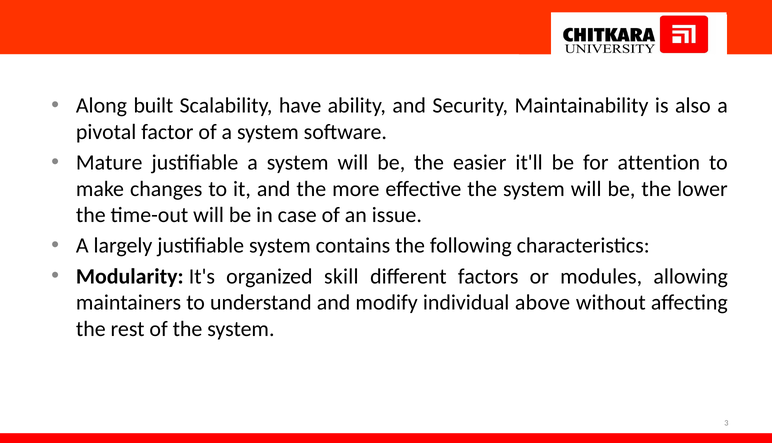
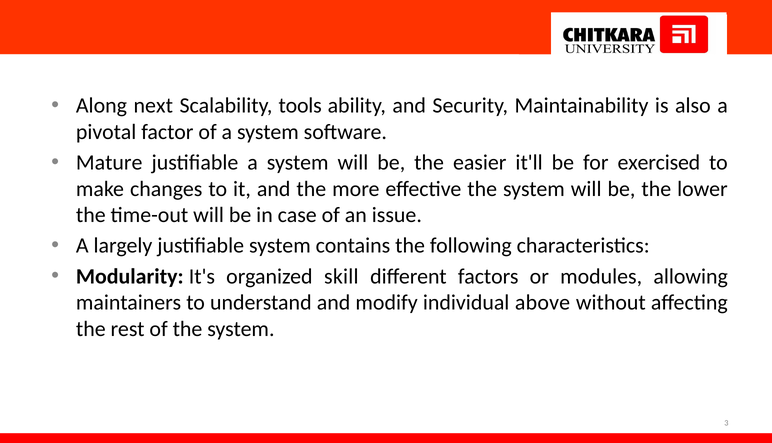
built: built -> next
have: have -> tools
attention: attention -> exercised
